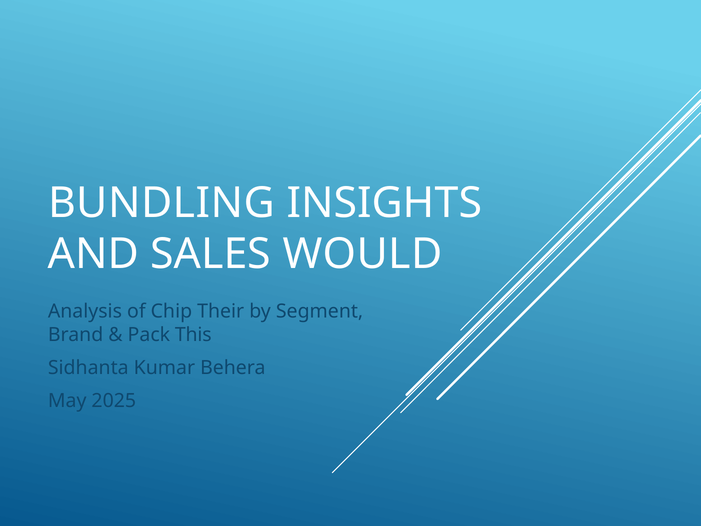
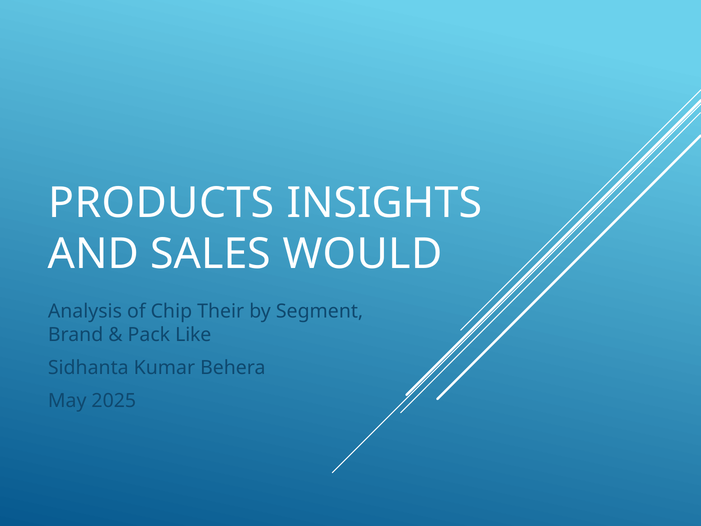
BUNDLING: BUNDLING -> PRODUCTS
This: This -> Like
